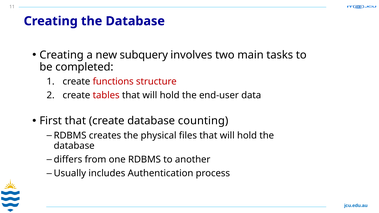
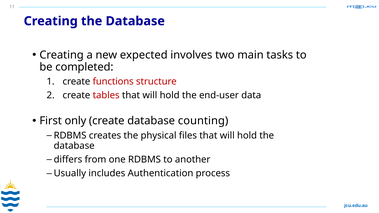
subquery: subquery -> expected
First that: that -> only
